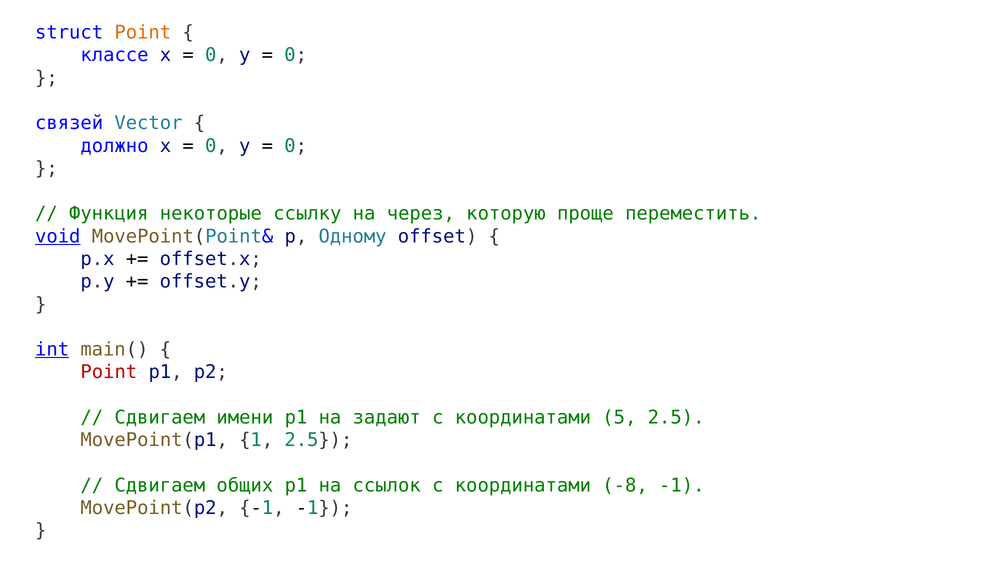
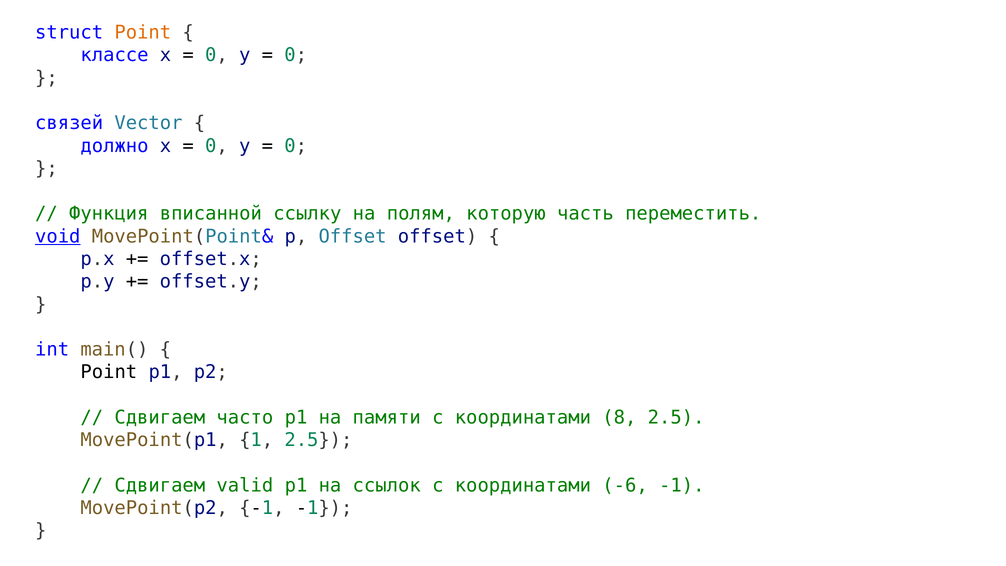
некоторые: некоторые -> вписанной
через: через -> полям
проще: проще -> часть
p Одному: Одному -> Offset
int underline: present -> none
Point at (109, 372) colour: red -> black
имени: имени -> часто
задают: задают -> памяти
5: 5 -> 8
общих: общих -> valid
-8: -8 -> -6
